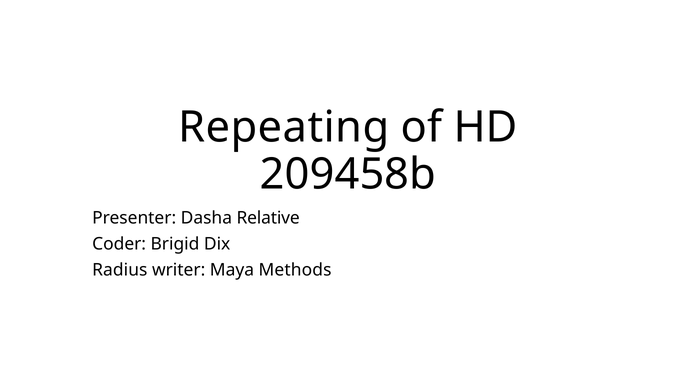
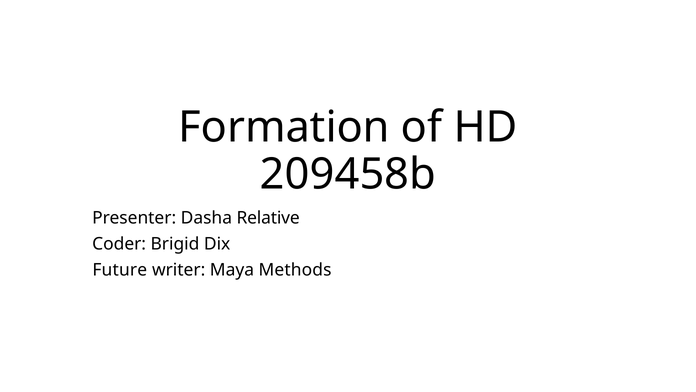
Repeating: Repeating -> Formation
Radius: Radius -> Future
